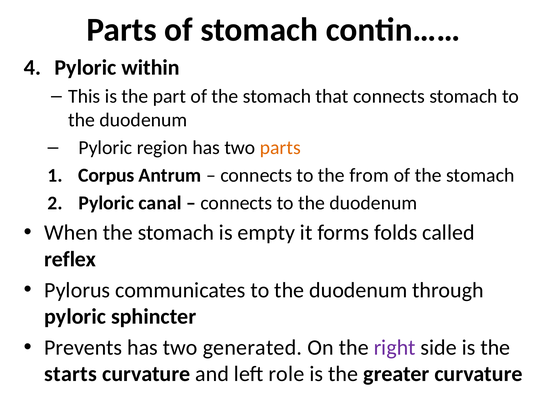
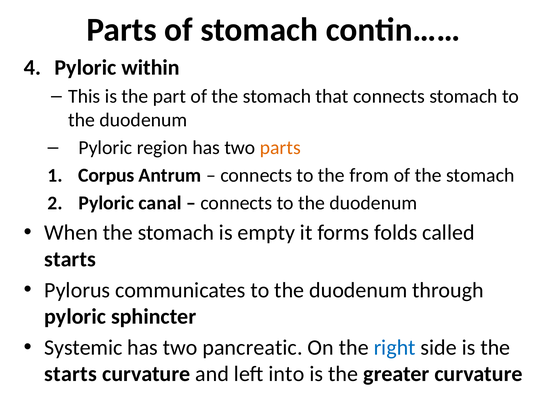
reflex at (70, 259): reflex -> starts
Prevents: Prevents -> Systemic
generated: generated -> pancreatic
right colour: purple -> blue
role: role -> into
